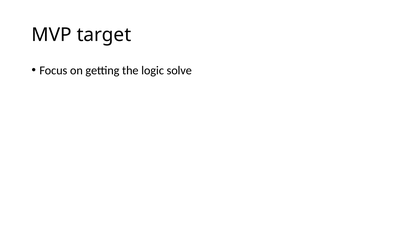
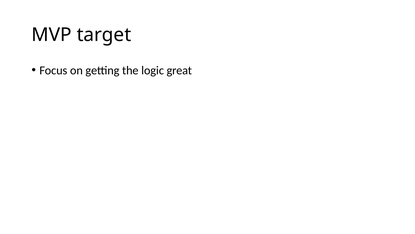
solve: solve -> great
